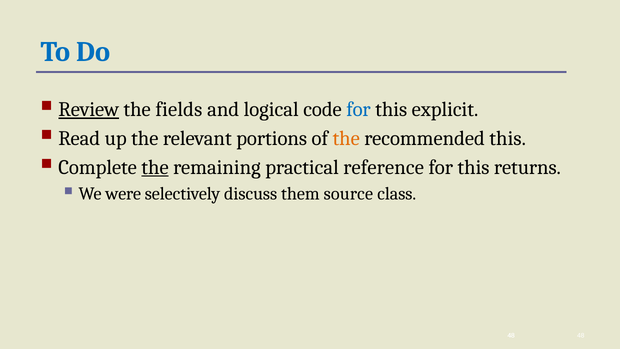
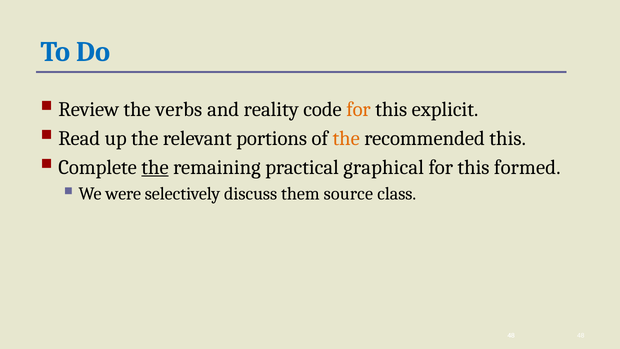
Review underline: present -> none
fields: fields -> verbs
logical: logical -> reality
for at (358, 109) colour: blue -> orange
reference: reference -> graphical
returns: returns -> formed
